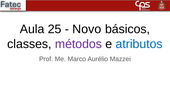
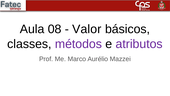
25: 25 -> 08
Novo: Novo -> Valor
atributos colour: blue -> purple
